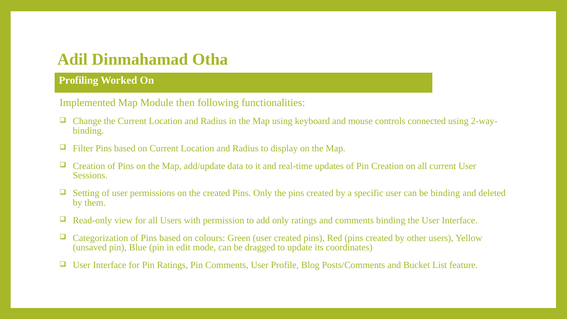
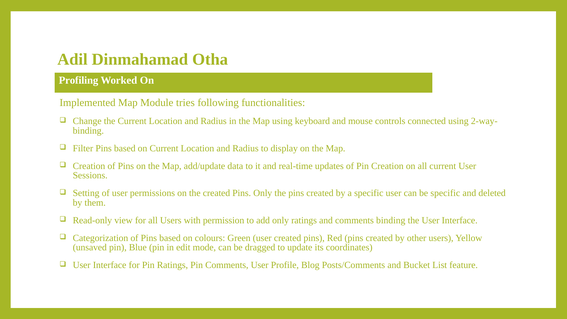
then: then -> tries
be binding: binding -> specific
